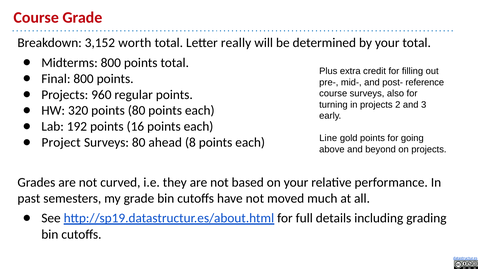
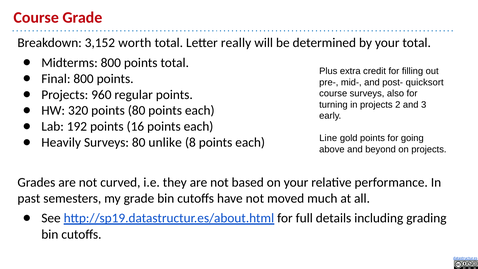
reference: reference -> quicksort
Project: Project -> Heavily
ahead: ahead -> unlike
